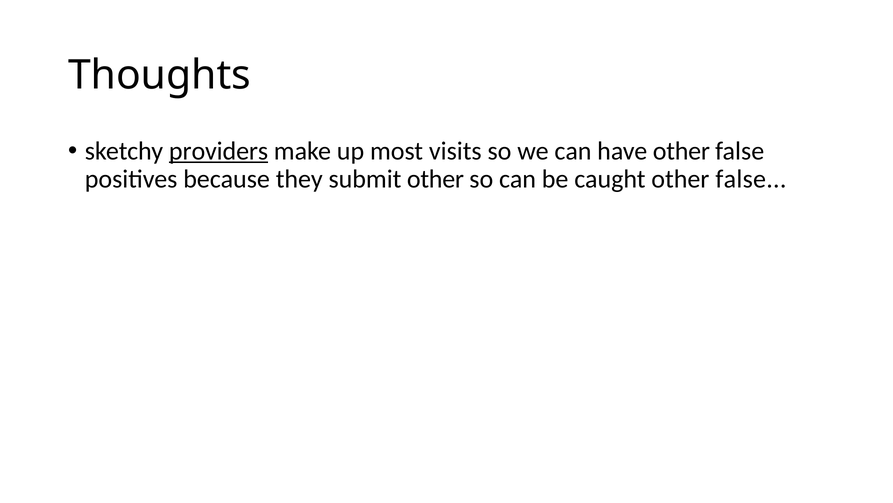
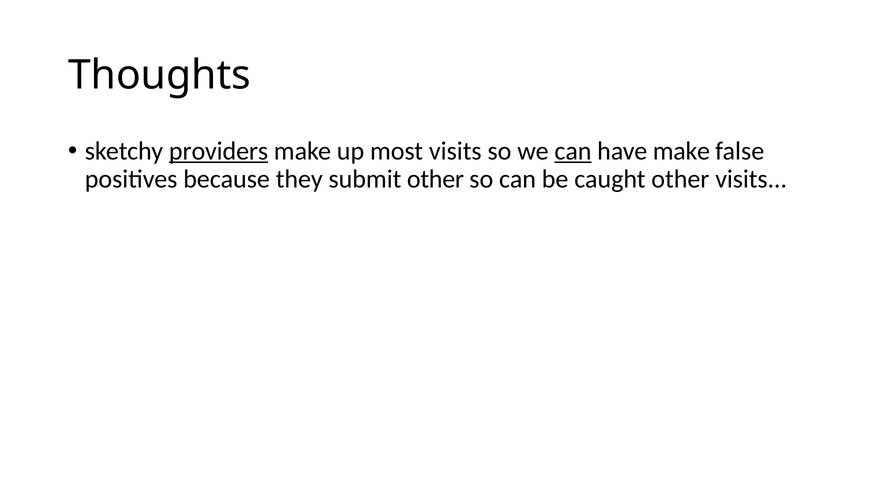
can at (573, 151) underline: none -> present
have other: other -> make
caught other false: false -> visits
